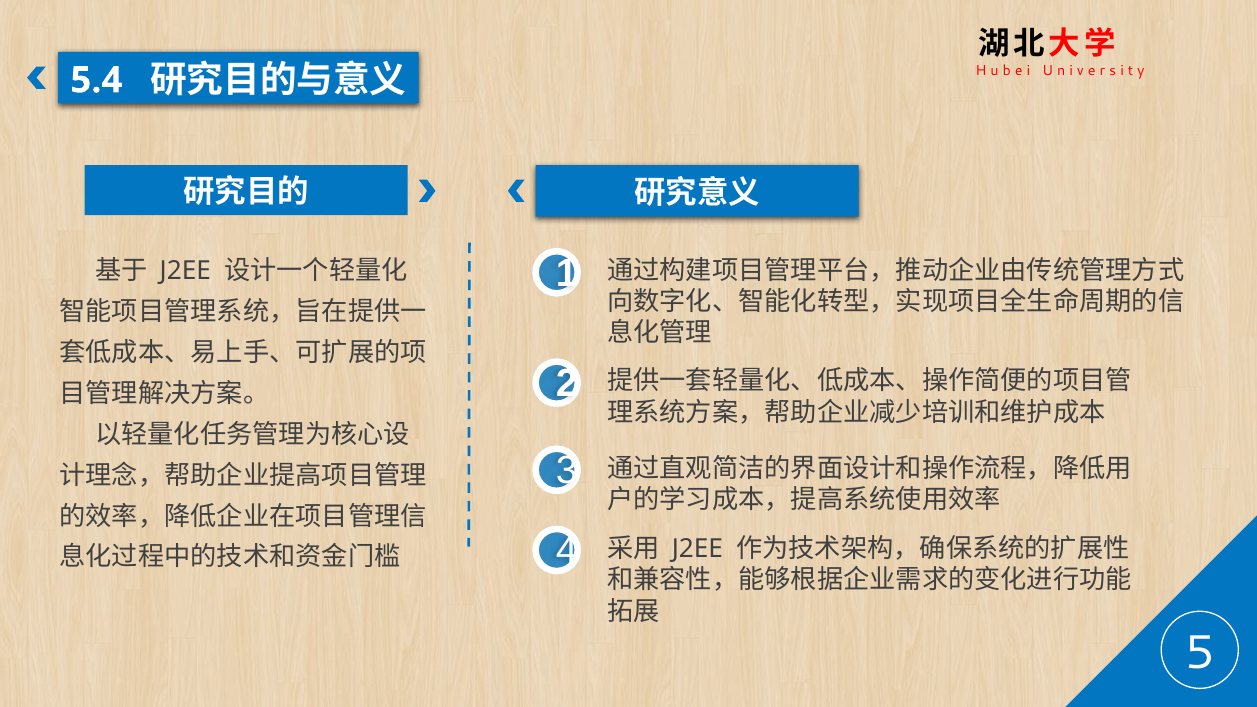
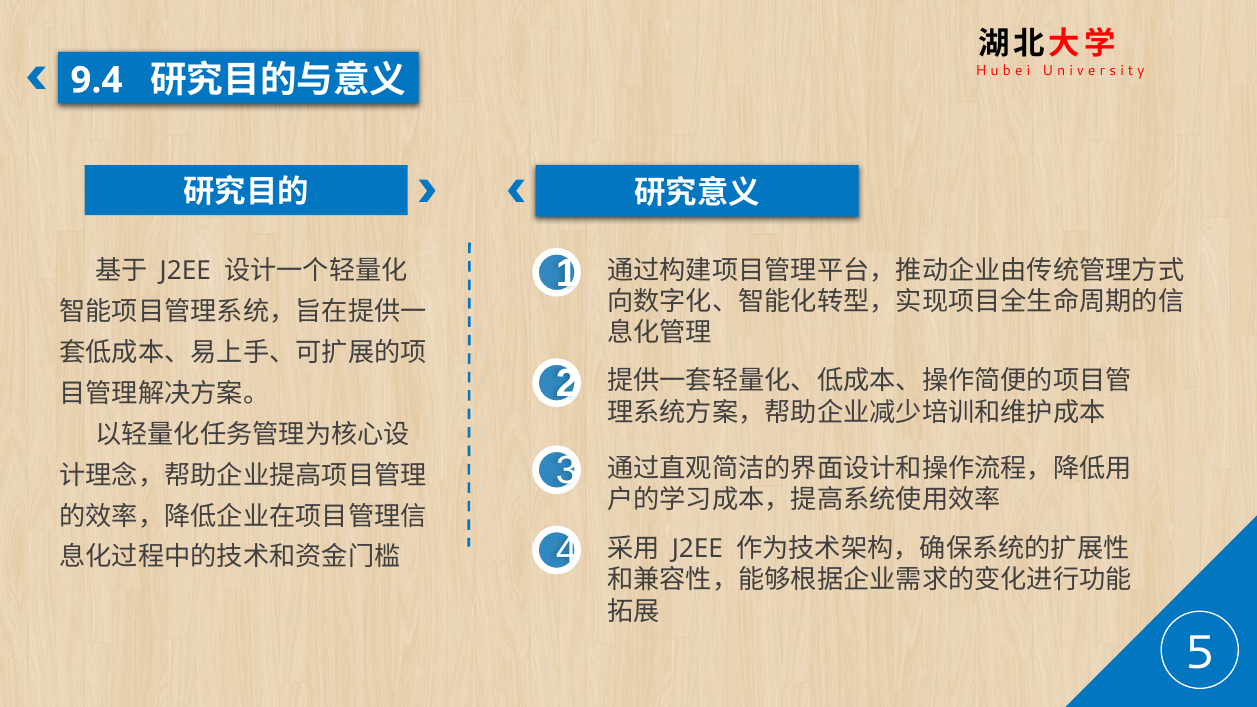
5.4: 5.4 -> 9.4
